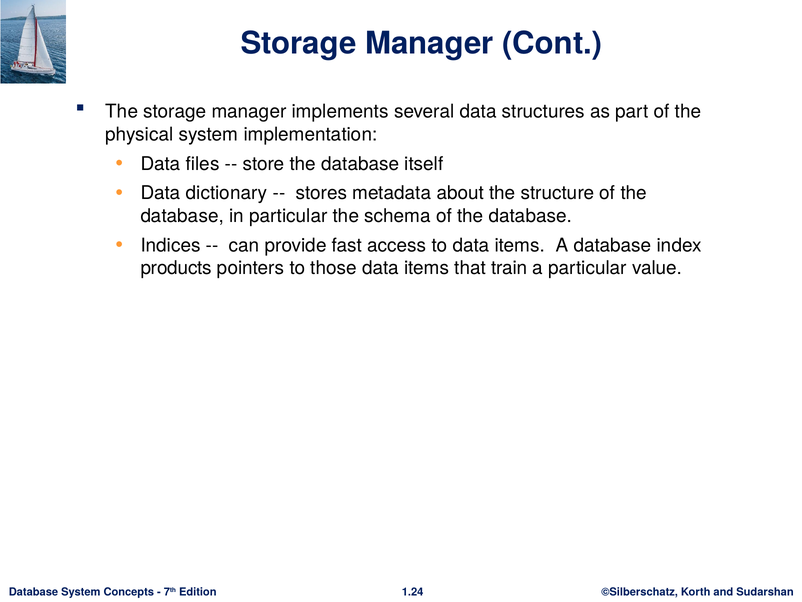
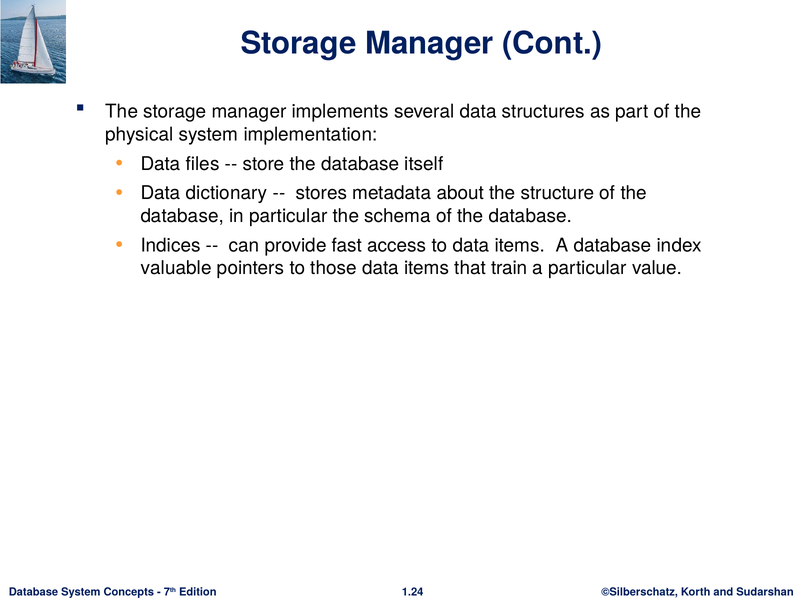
products: products -> valuable
